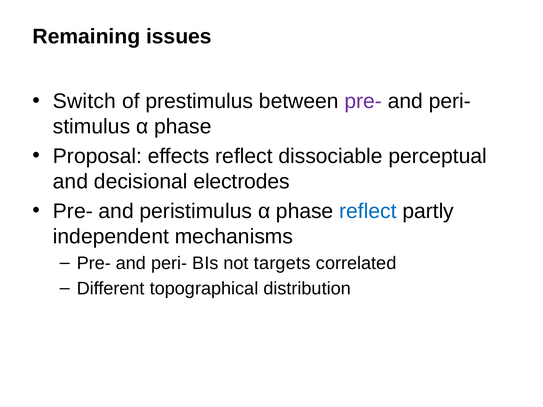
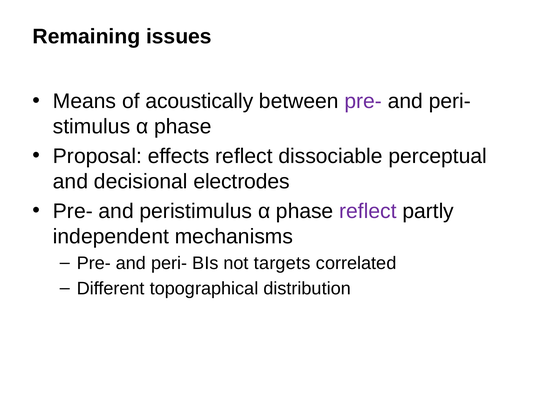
Switch: Switch -> Means
prestimulus: prestimulus -> acoustically
reflect at (368, 211) colour: blue -> purple
